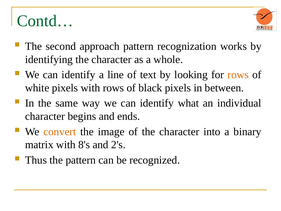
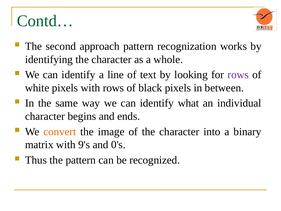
rows at (238, 75) colour: orange -> purple
8's: 8's -> 9's
2's: 2's -> 0's
